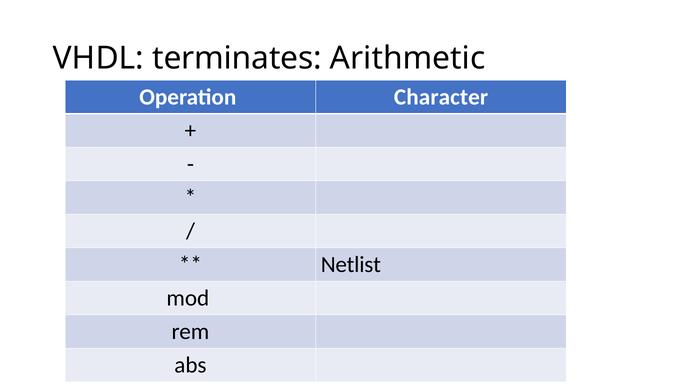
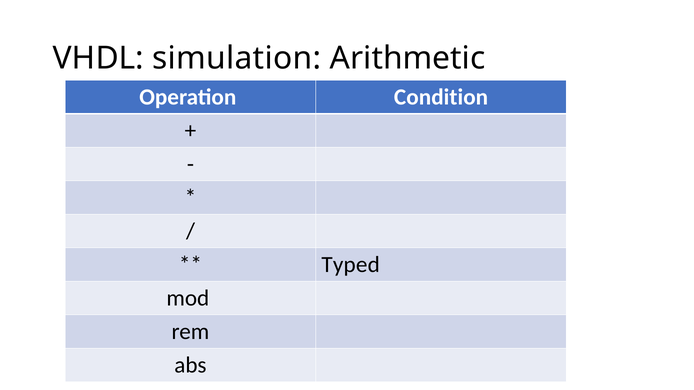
terminates: terminates -> simulation
Character: Character -> Condition
Netlist: Netlist -> Typed
